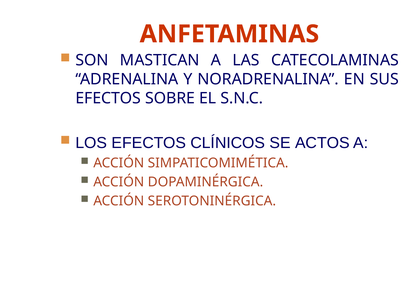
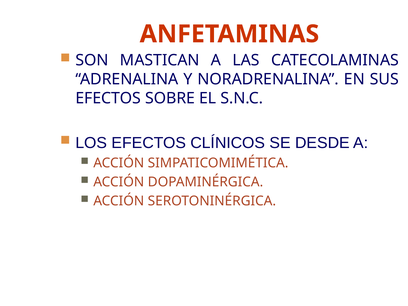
ACTOS: ACTOS -> DESDE
